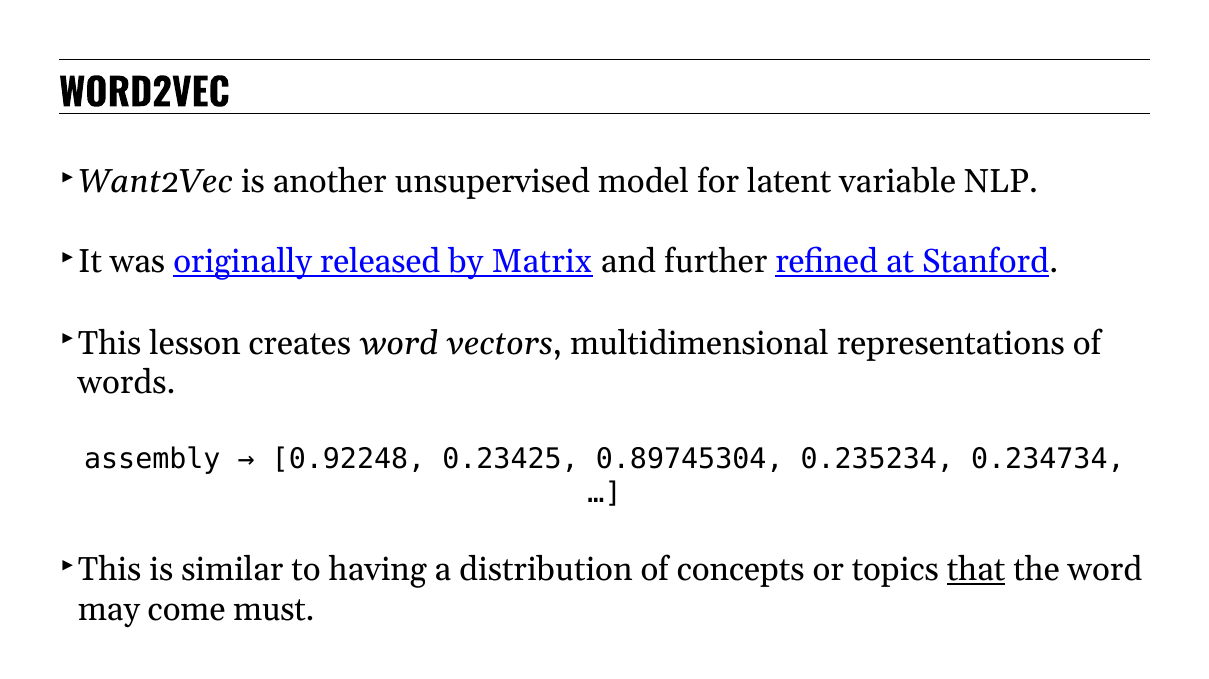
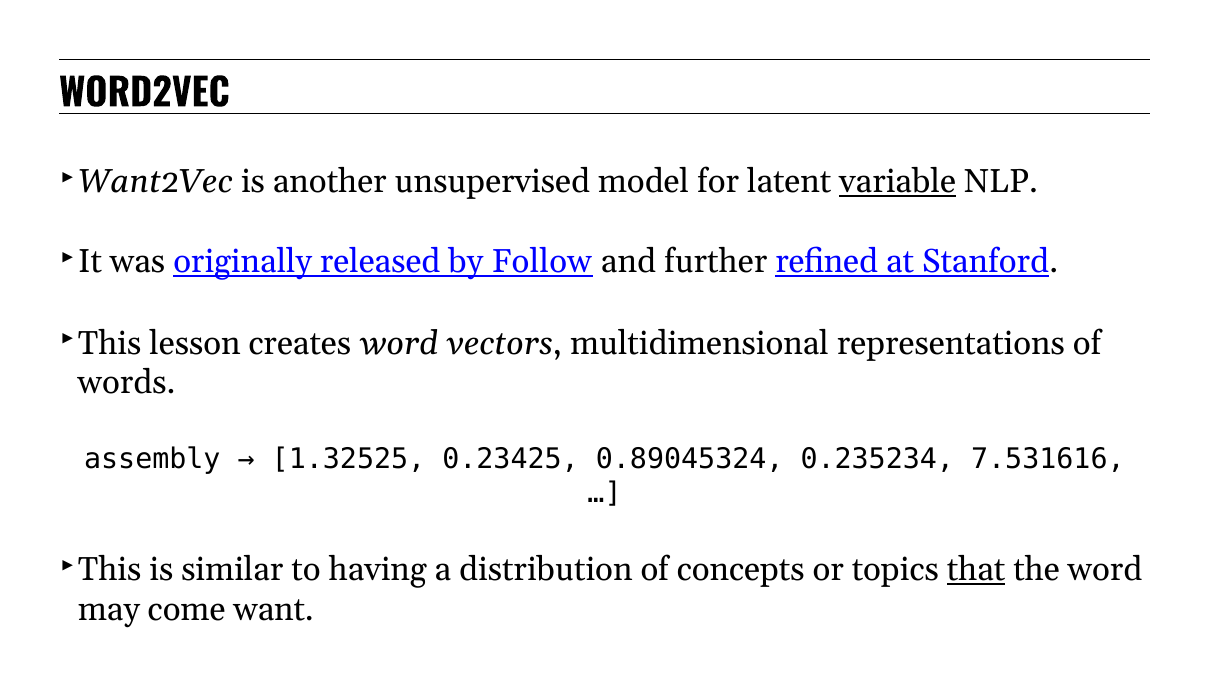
variable underline: none -> present
Matrix: Matrix -> Follow
0.92248: 0.92248 -> 1.32525
0.89745304: 0.89745304 -> 0.89045324
0.234734: 0.234734 -> 7.531616
must: must -> want
